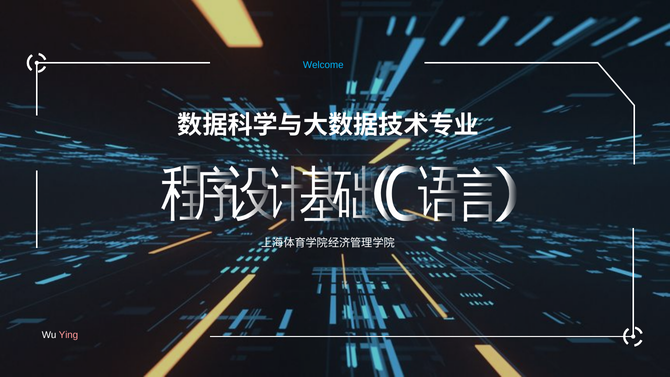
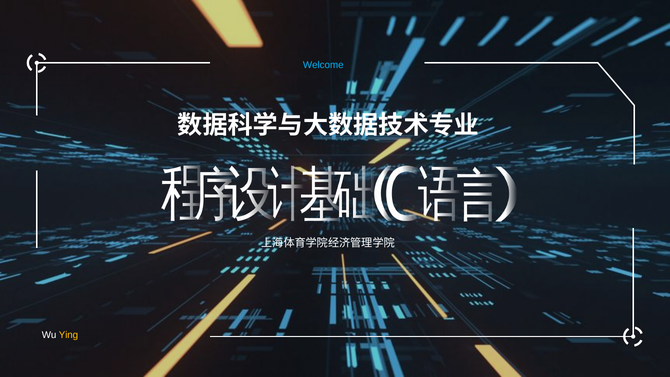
Ying colour: pink -> yellow
